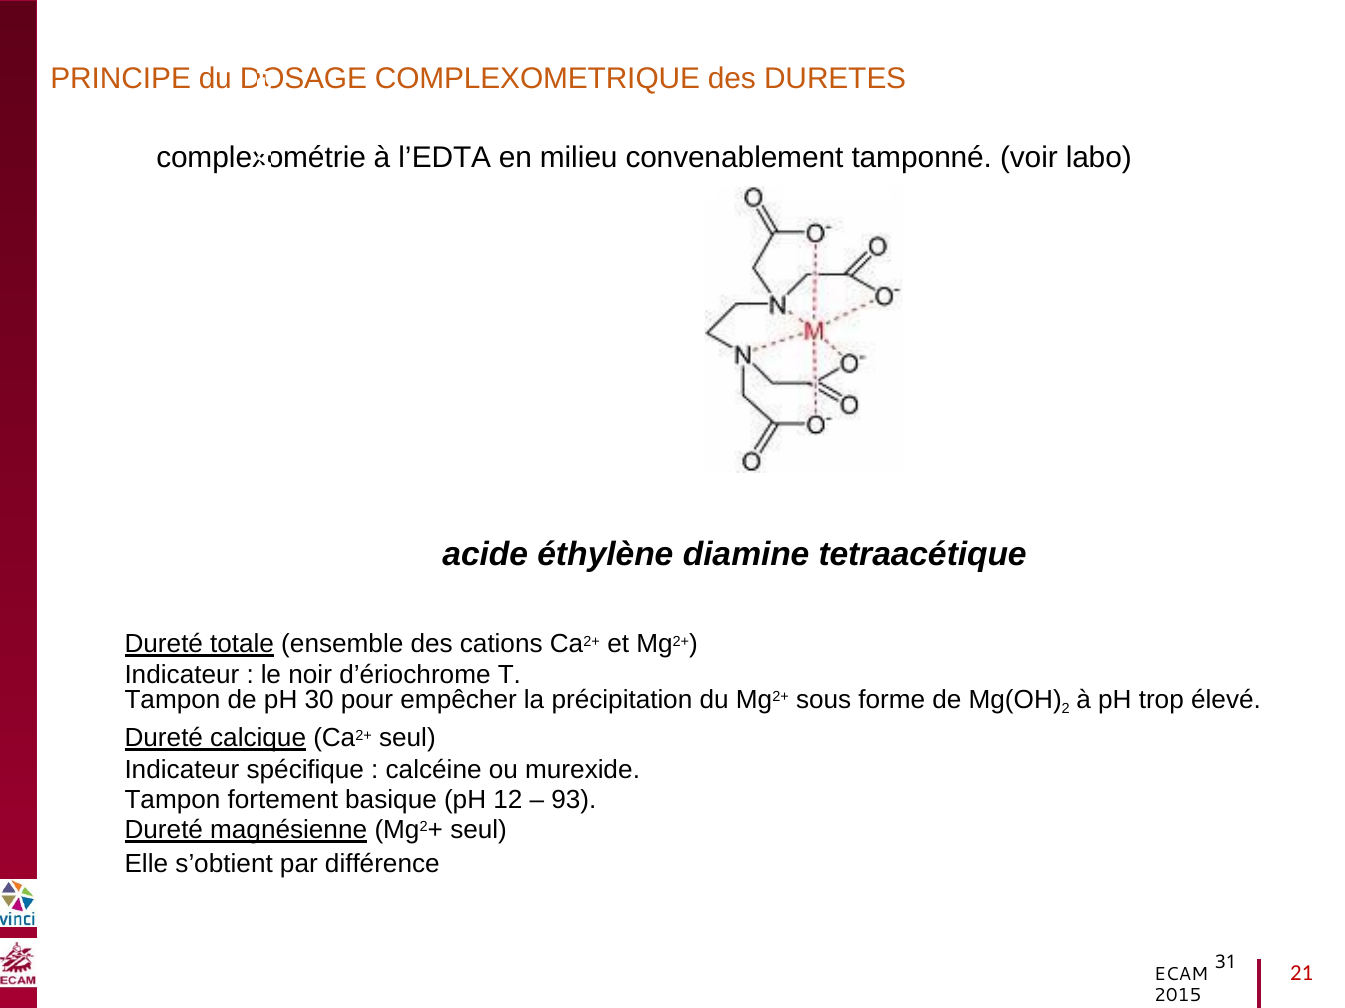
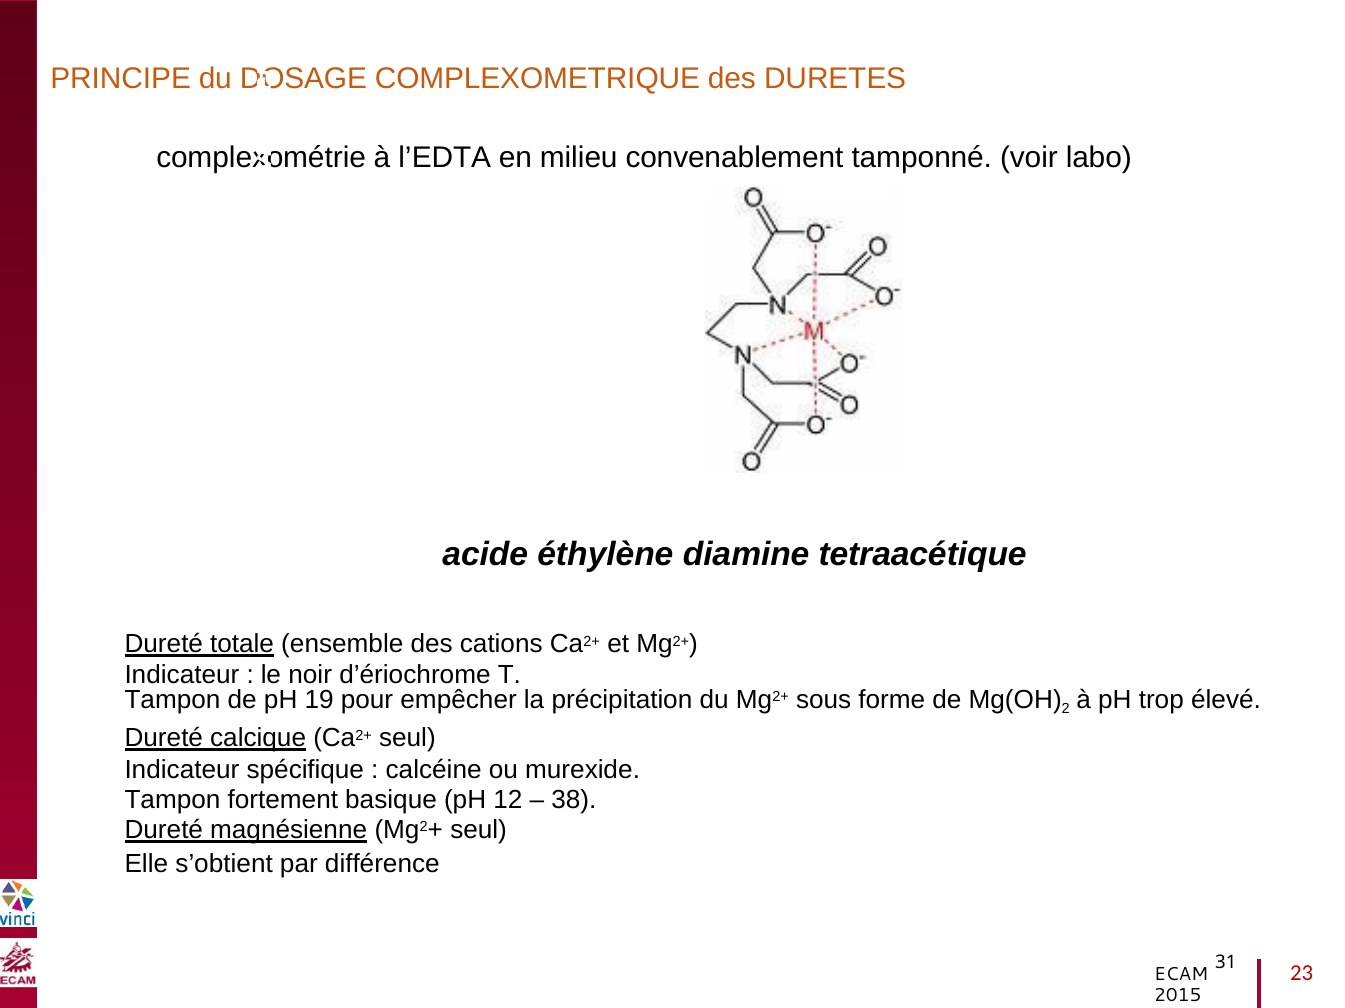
30: 30 -> 19
93: 93 -> 38
21: 21 -> 23
